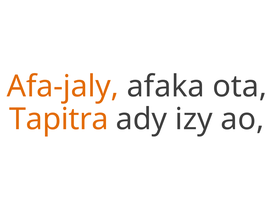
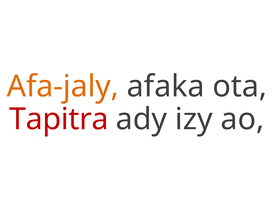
Tapitra colour: orange -> red
